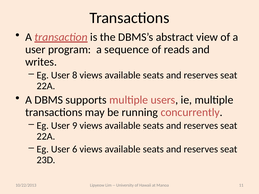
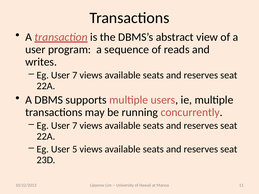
8 at (75, 75): 8 -> 7
9 at (75, 126): 9 -> 7
6: 6 -> 5
